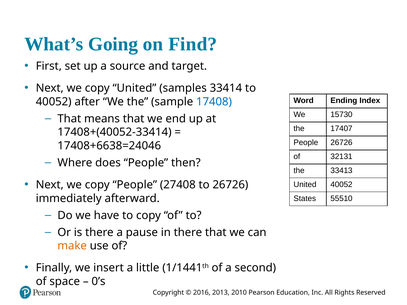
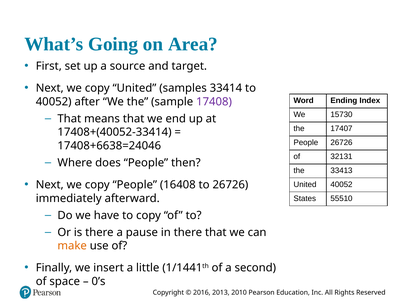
Find: Find -> Area
17408 colour: blue -> purple
27408: 27408 -> 16408
